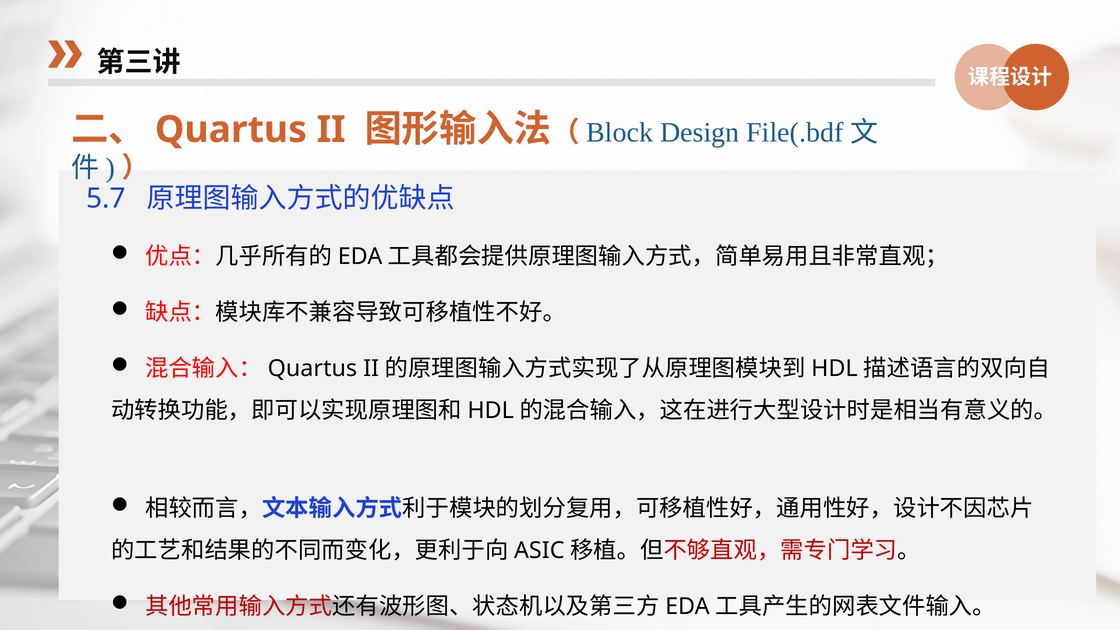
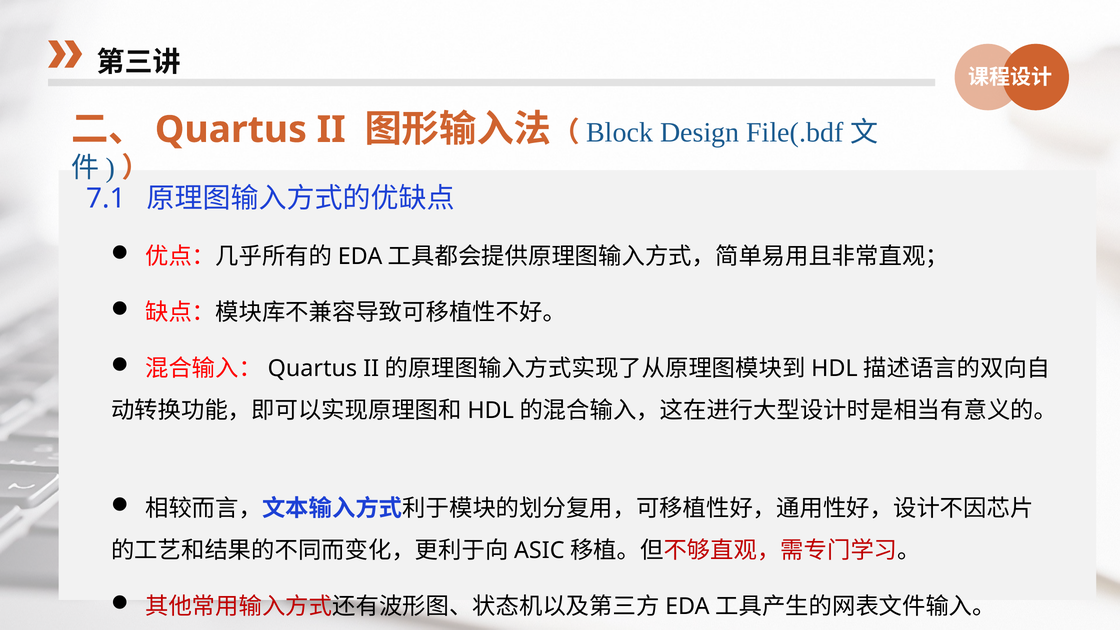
5.7: 5.7 -> 7.1
